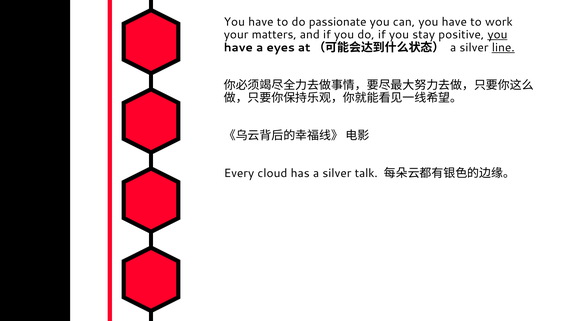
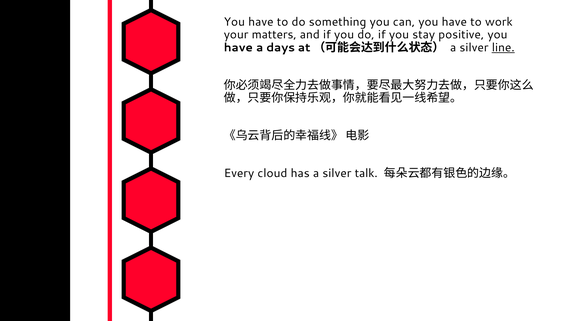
passionate: passionate -> something
you at (497, 35) underline: present -> none
eyes: eyes -> days
